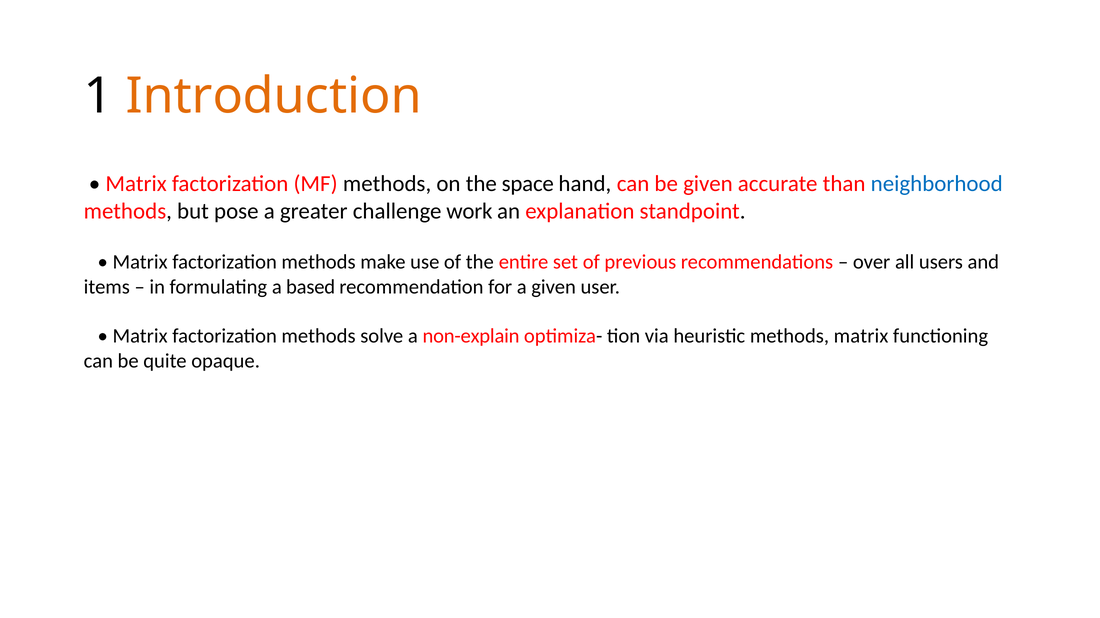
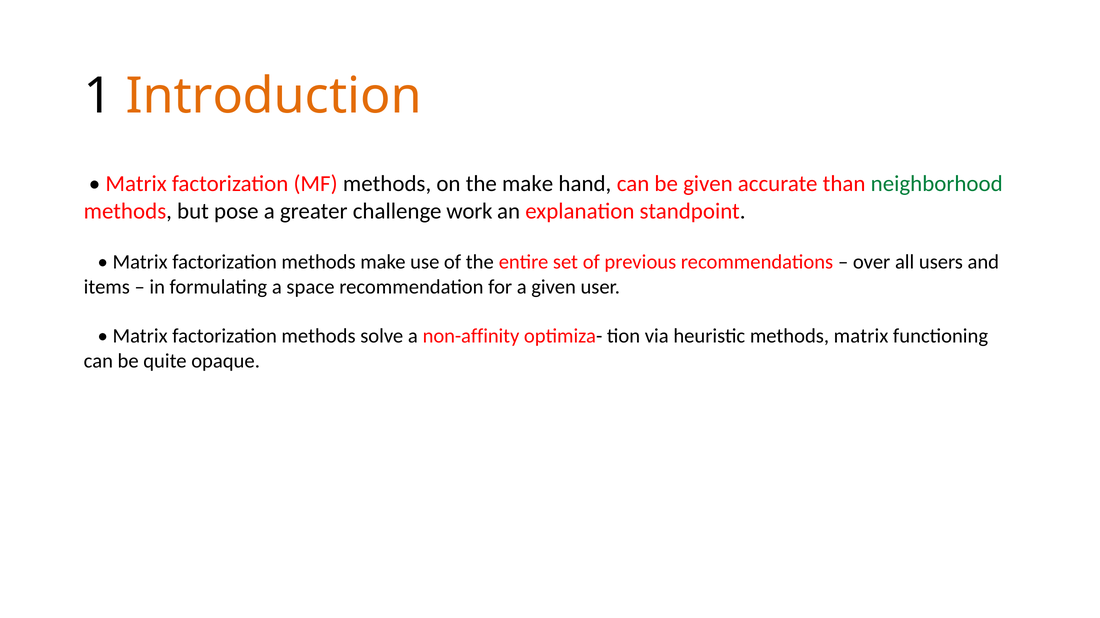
the space: space -> make
neighborhood colour: blue -> green
based: based -> space
non-explain: non-explain -> non-affinity
